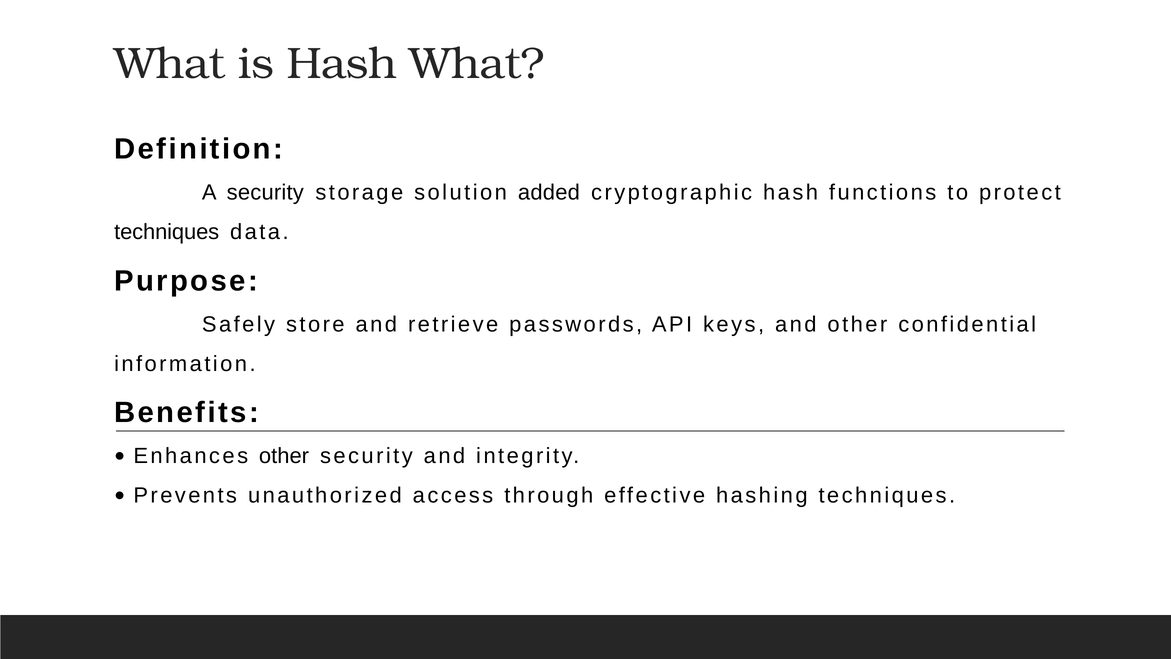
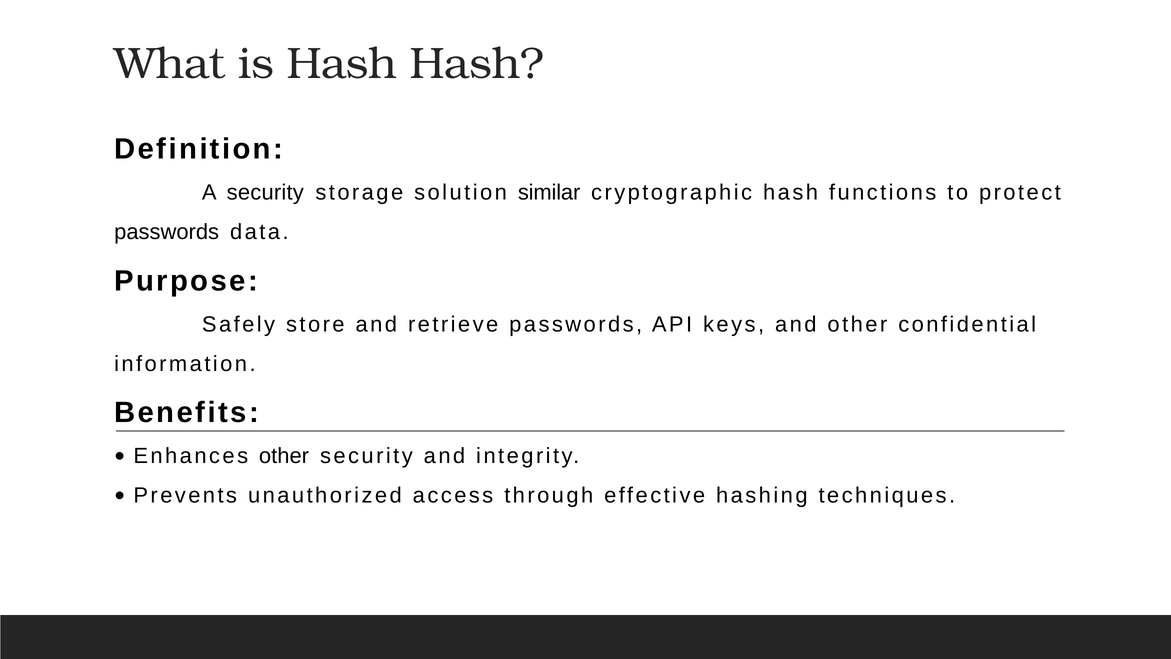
Hash What: What -> Hash
added: added -> similar
techniques at (167, 232): techniques -> passwords
